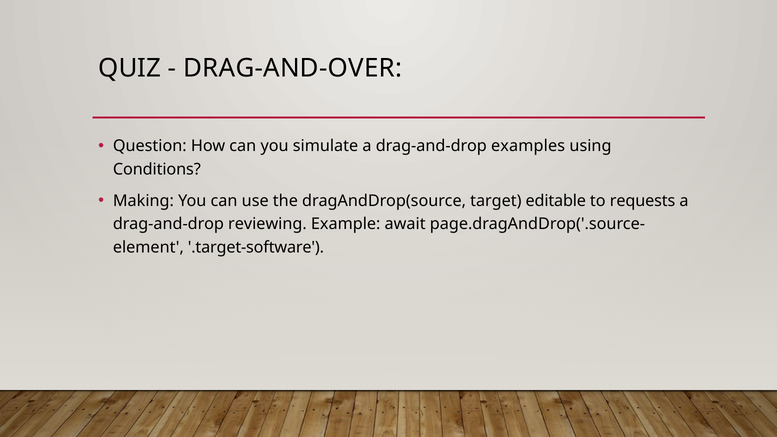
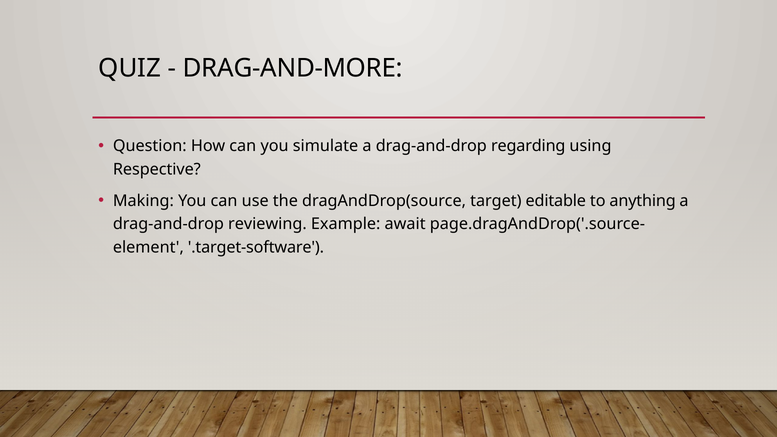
DRAG-AND-OVER: DRAG-AND-OVER -> DRAG-AND-MORE
examples: examples -> regarding
Conditions: Conditions -> Respective
requests: requests -> anything
